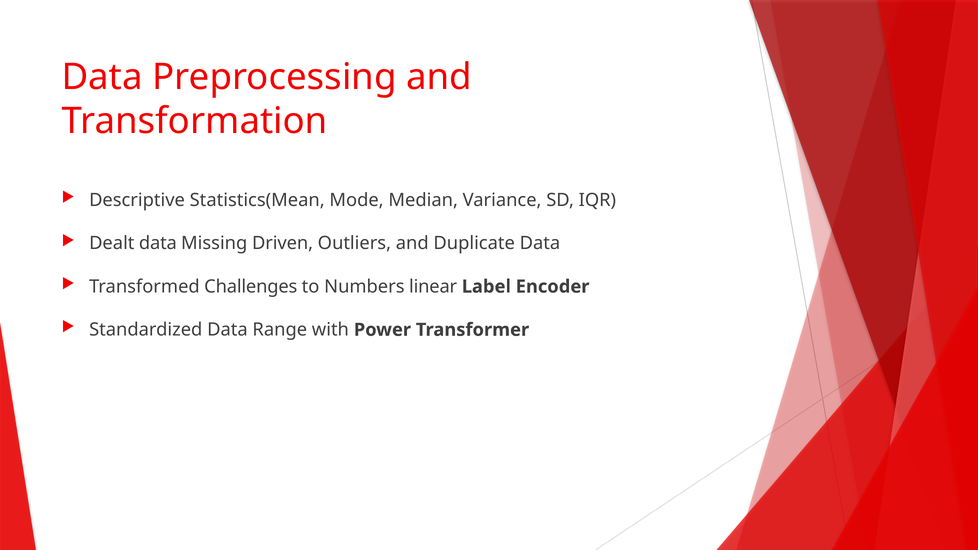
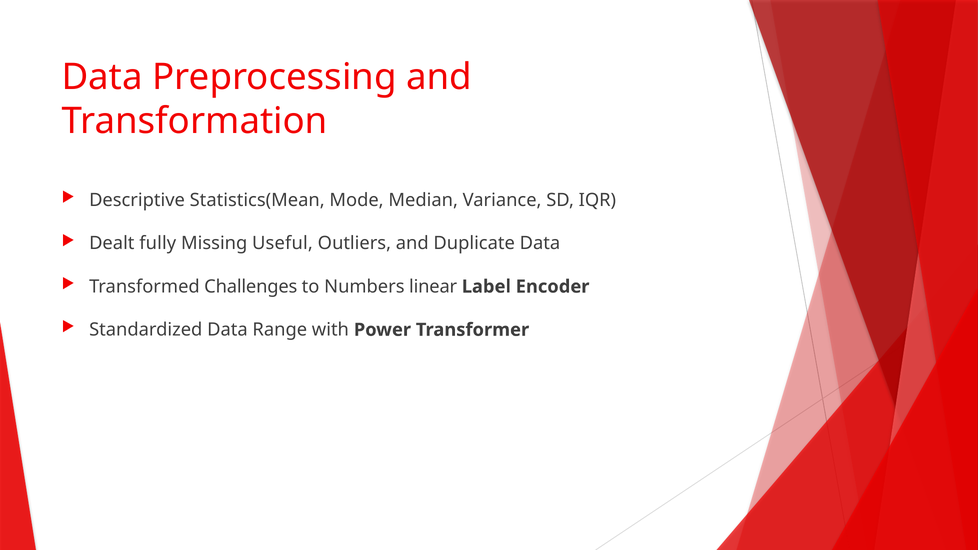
Dealt data: data -> fully
Driven: Driven -> Useful
